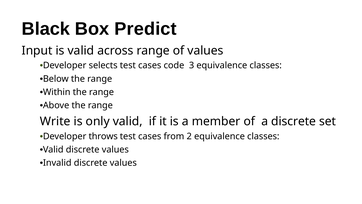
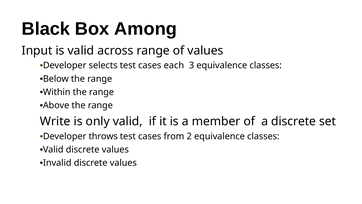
Predict: Predict -> Among
code: code -> each
